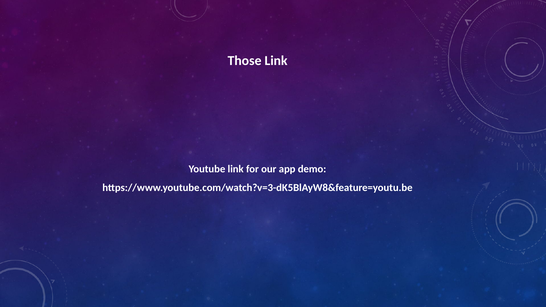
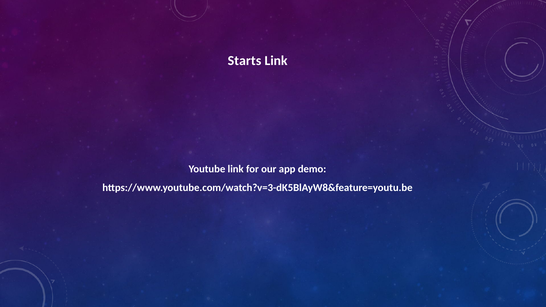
Those: Those -> Starts
